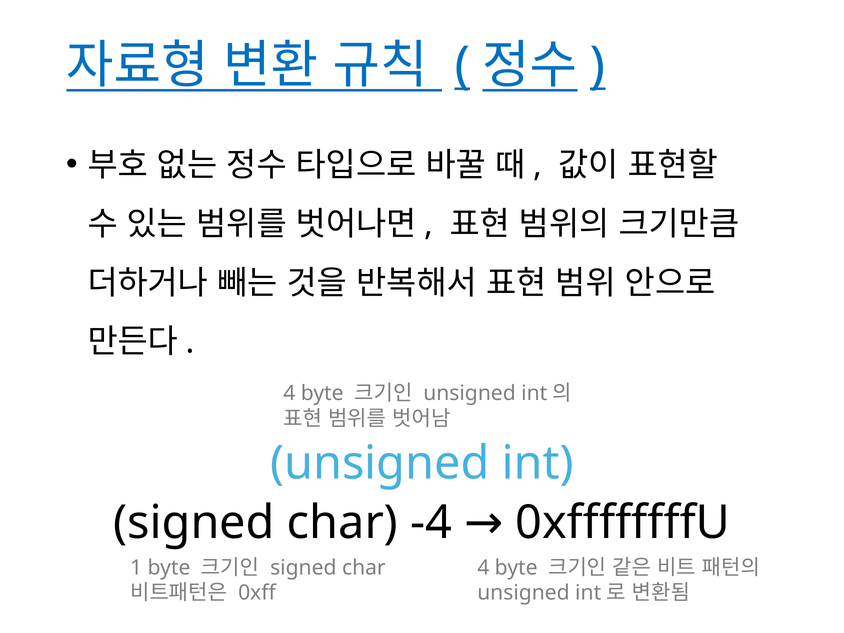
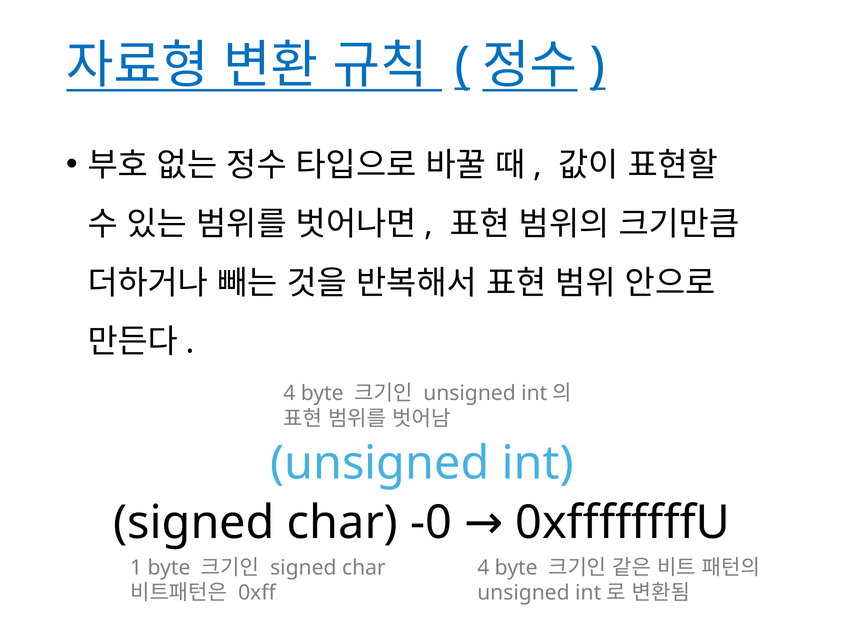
-4: -4 -> -0
